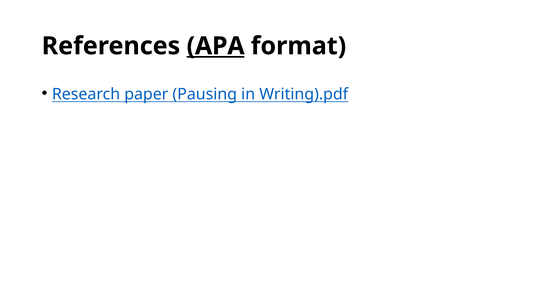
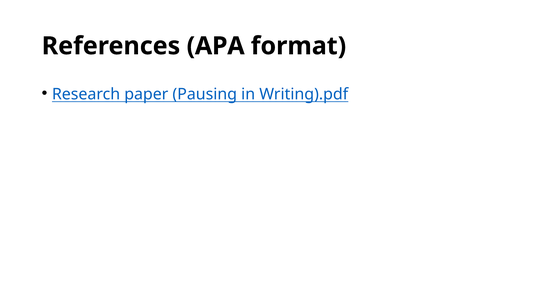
APA underline: present -> none
